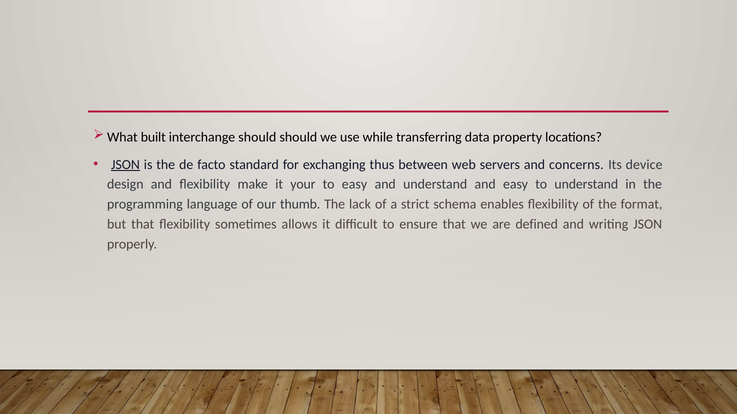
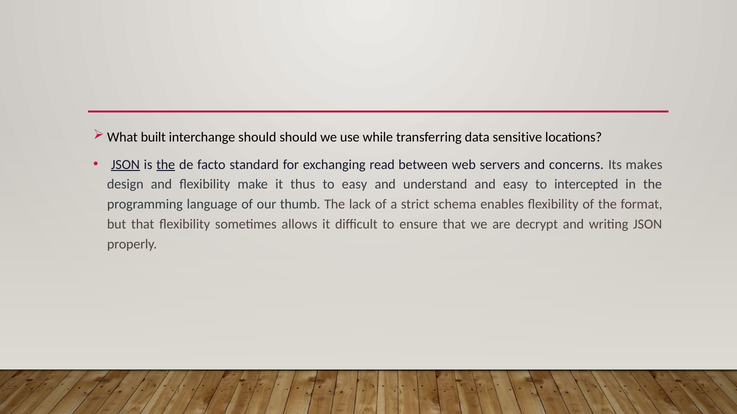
property: property -> sensitive
the at (166, 165) underline: none -> present
thus: thus -> read
device: device -> makes
your: your -> thus
to understand: understand -> intercepted
defined: defined -> decrypt
